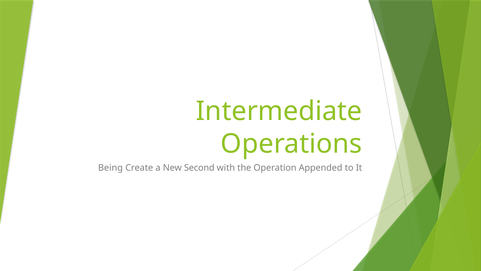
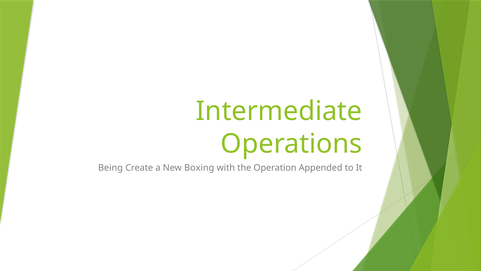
Second: Second -> Boxing
